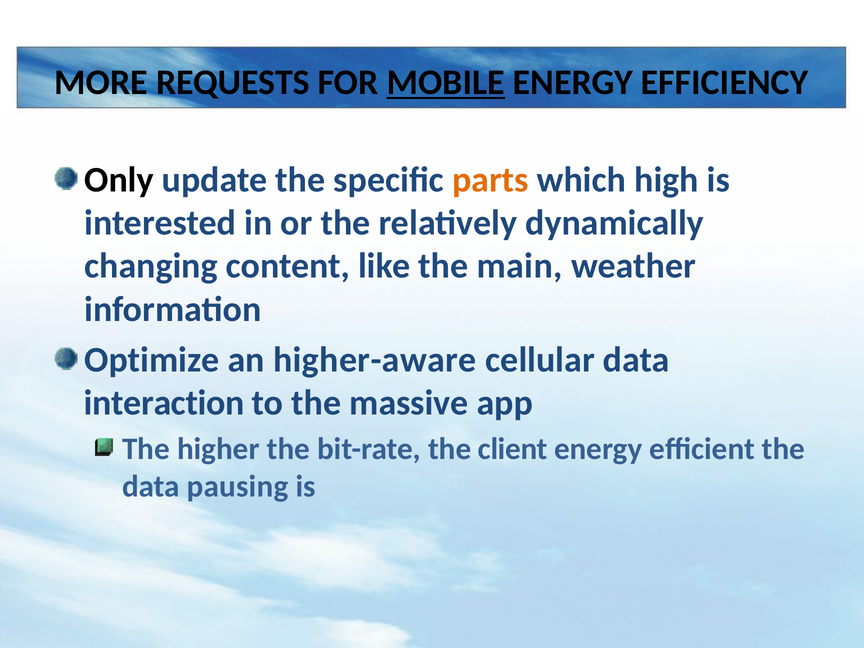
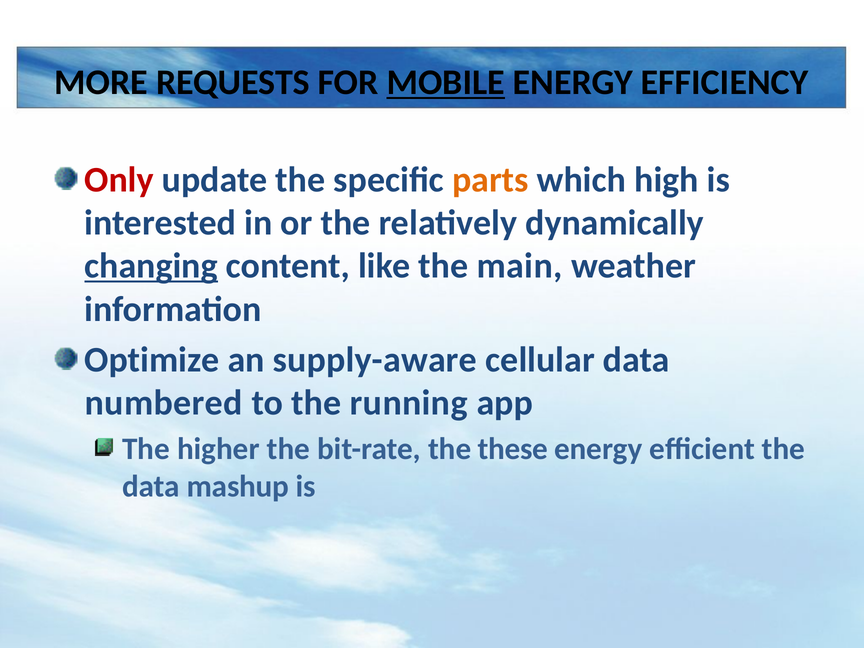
Only colour: black -> red
changing underline: none -> present
higher-aware: higher-aware -> supply-aware
interaction: interaction -> numbered
massive: massive -> running
client: client -> these
pausing: pausing -> mashup
